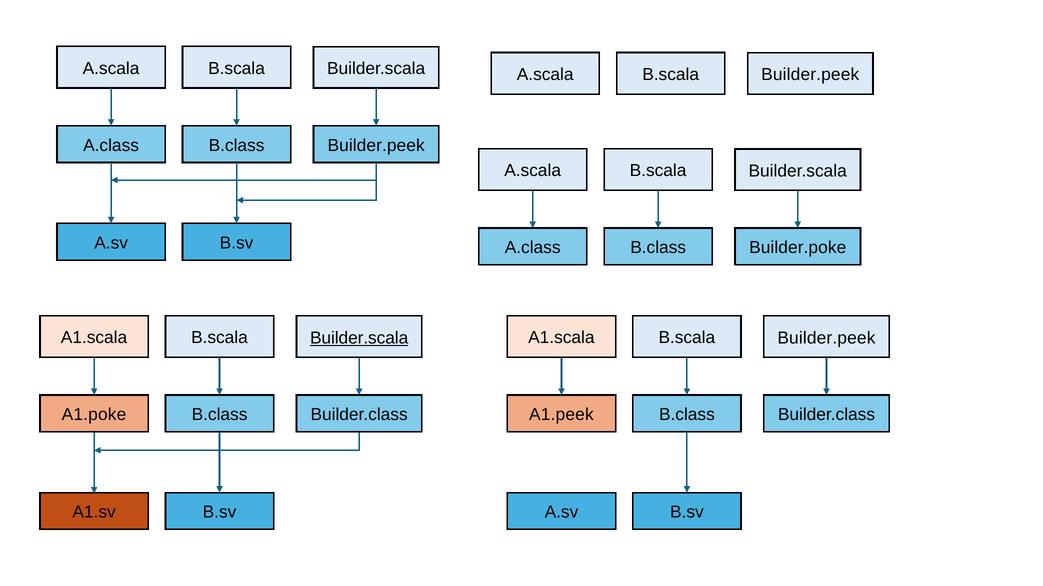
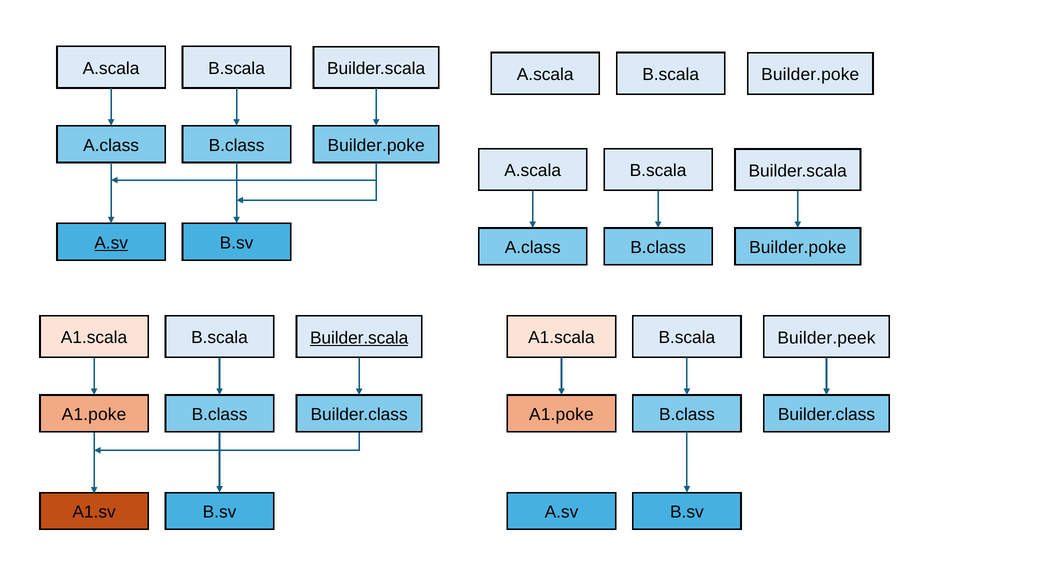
B.scala Builder.peek: Builder.peek -> Builder.poke
Builder.peek at (376, 145): Builder.peek -> Builder.poke
A.sv at (111, 243) underline: none -> present
A1.peek at (561, 415): A1.peek -> A1.poke
